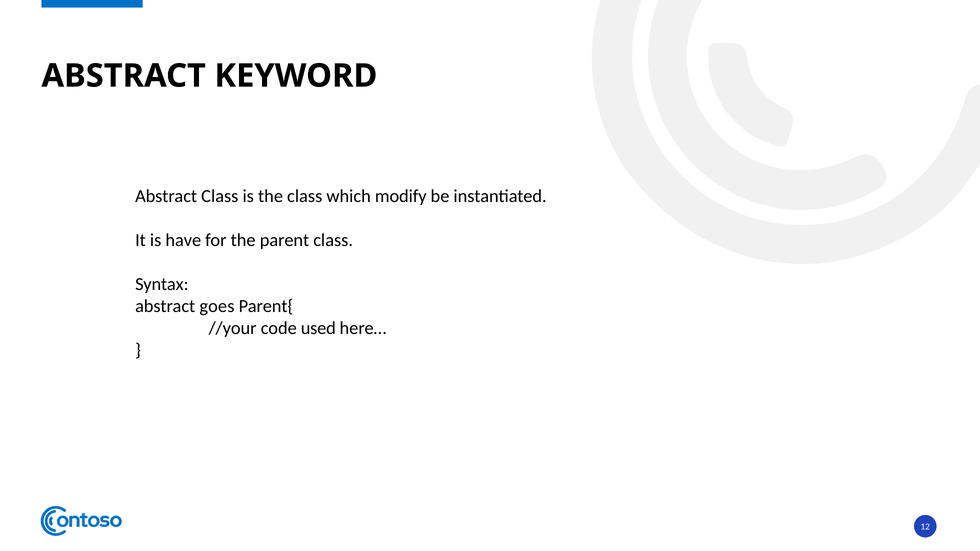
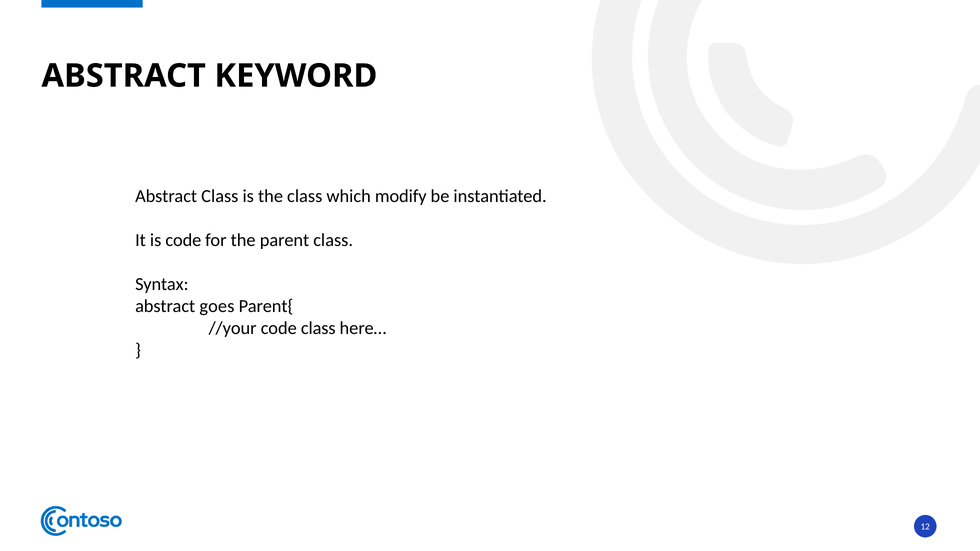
is have: have -> code
code used: used -> class
